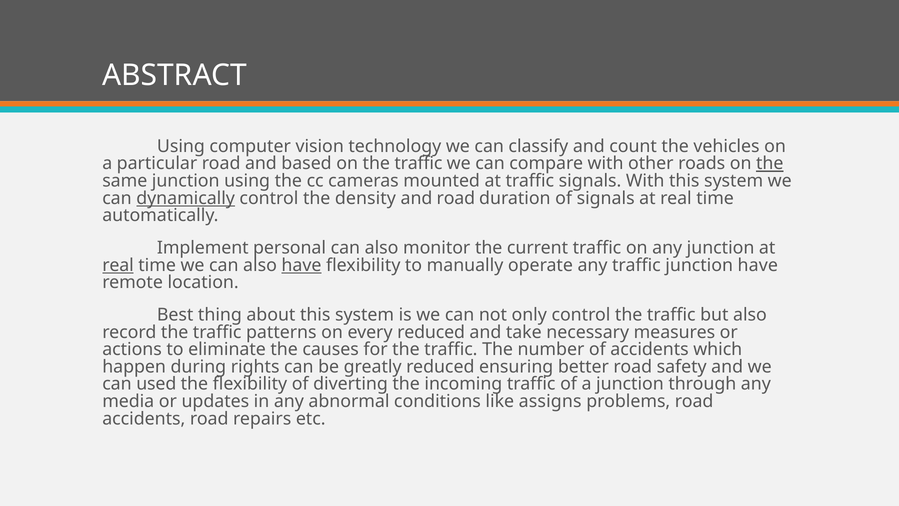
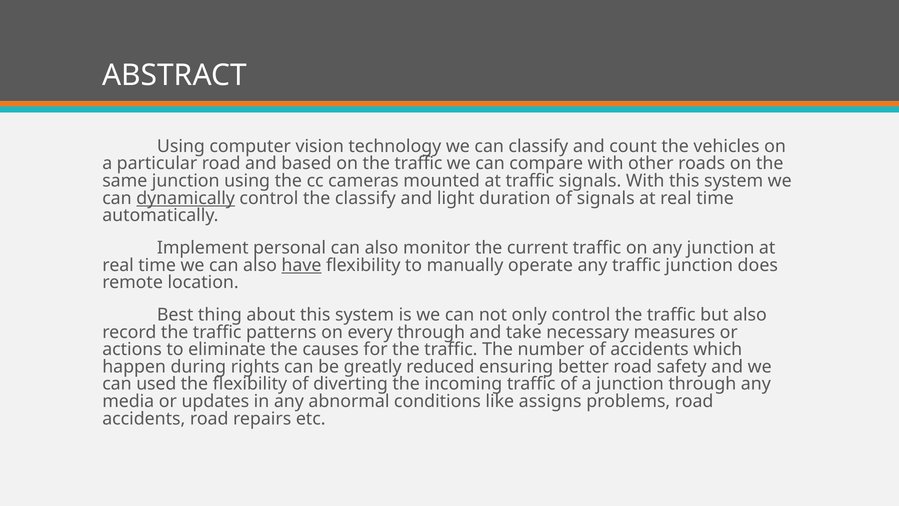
the at (770, 163) underline: present -> none
the density: density -> classify
and road: road -> light
real at (118, 265) underline: present -> none
junction have: have -> does
every reduced: reduced -> through
